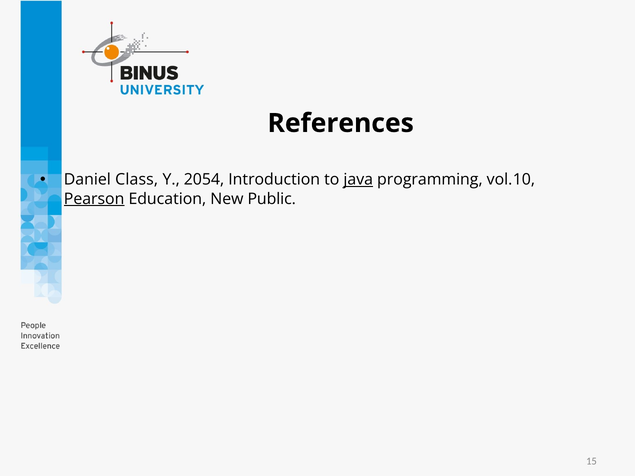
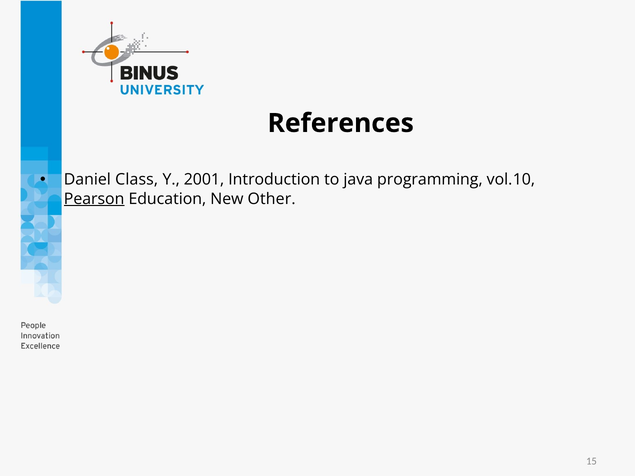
2054: 2054 -> 2001
java underline: present -> none
Public: Public -> Other
